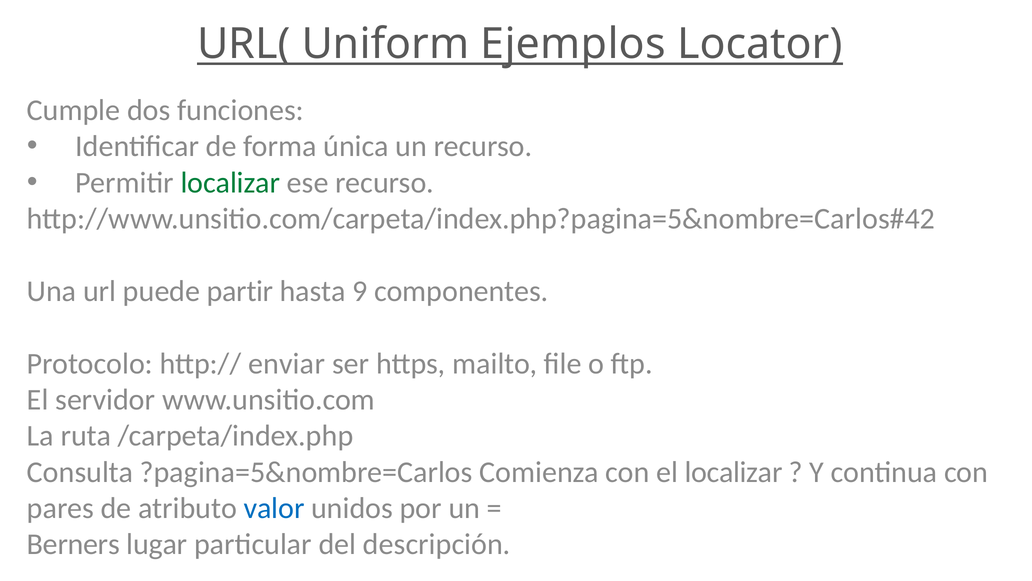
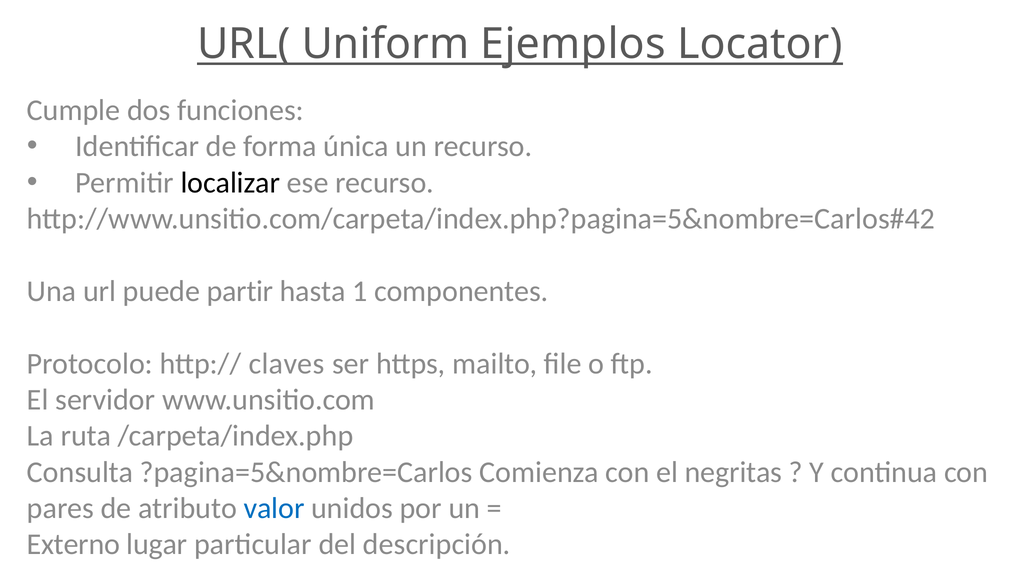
localizar at (230, 183) colour: green -> black
9: 9 -> 1
enviar: enviar -> claves
el localizar: localizar -> negritas
Berners: Berners -> Externo
